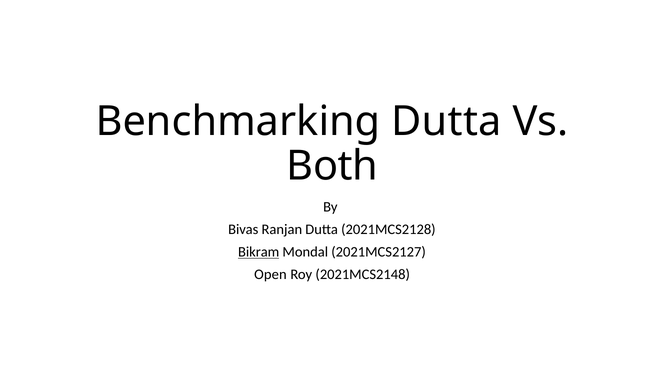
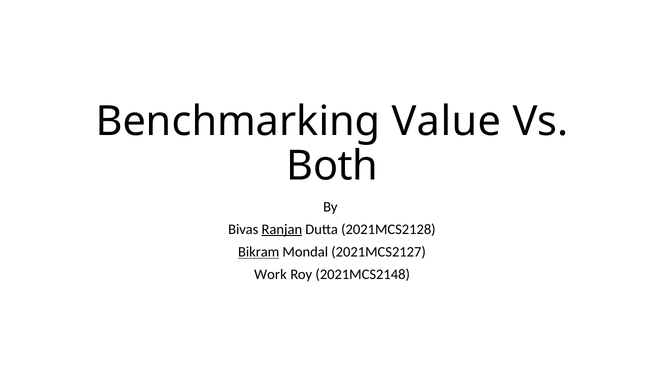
Benchmarking Dutta: Dutta -> Value
Ranjan underline: none -> present
Open: Open -> Work
